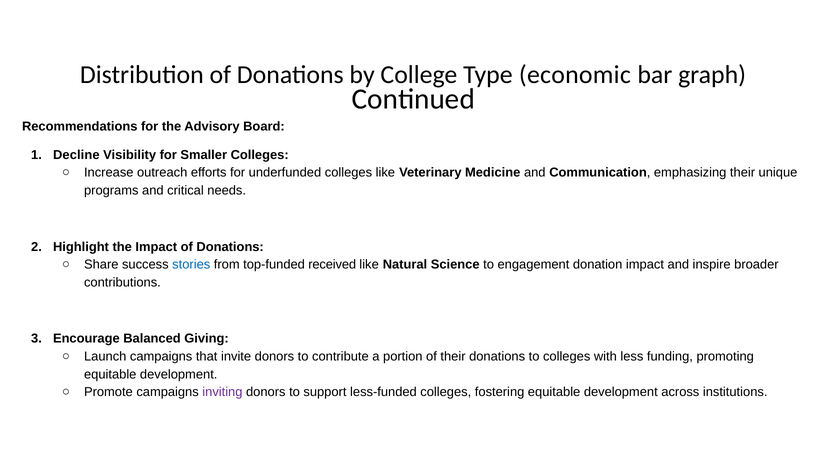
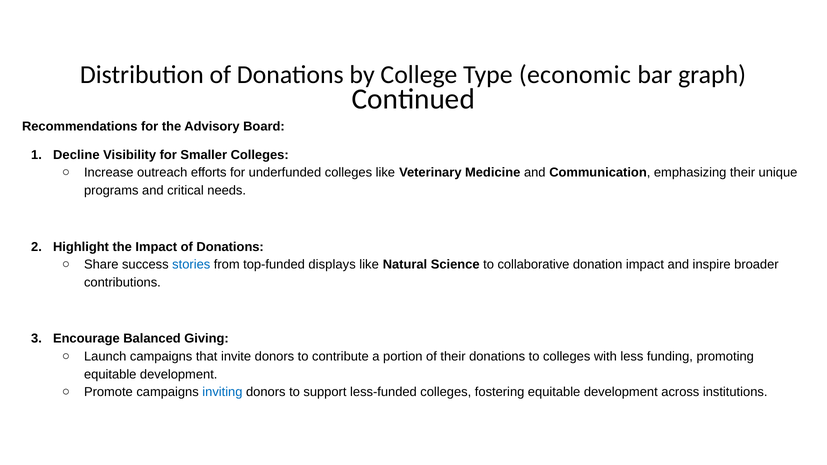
received: received -> displays
engagement: engagement -> collaborative
inviting colour: purple -> blue
